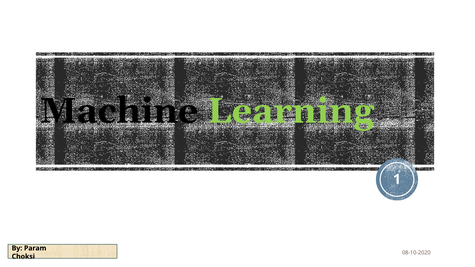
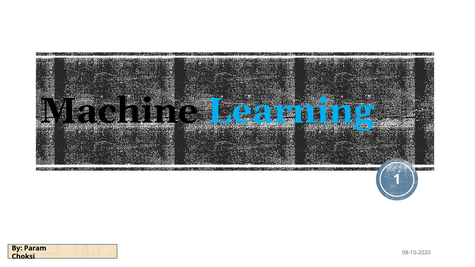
Learning colour: light green -> light blue
